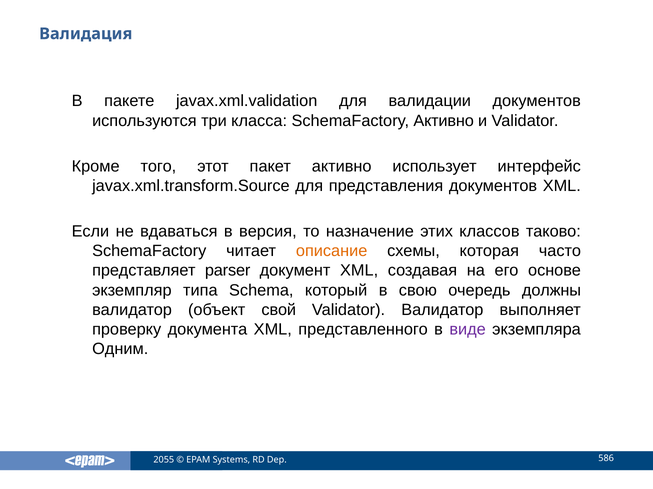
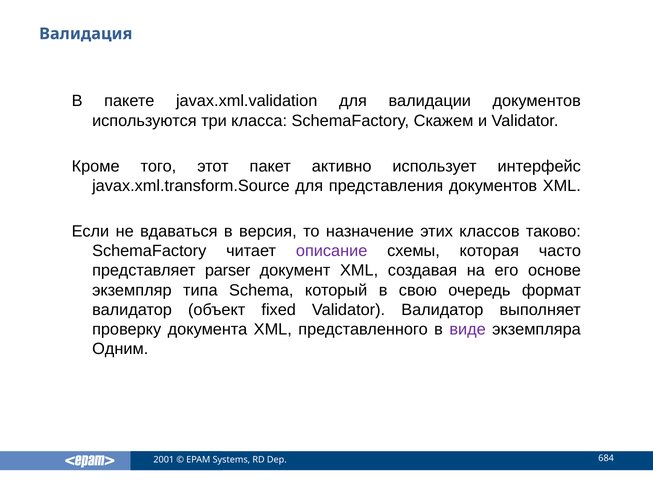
SchemaFactory Активно: Активно -> Скажем
описание colour: orange -> purple
должны: должны -> формат
свой: свой -> fixed
2055: 2055 -> 2001
586: 586 -> 684
